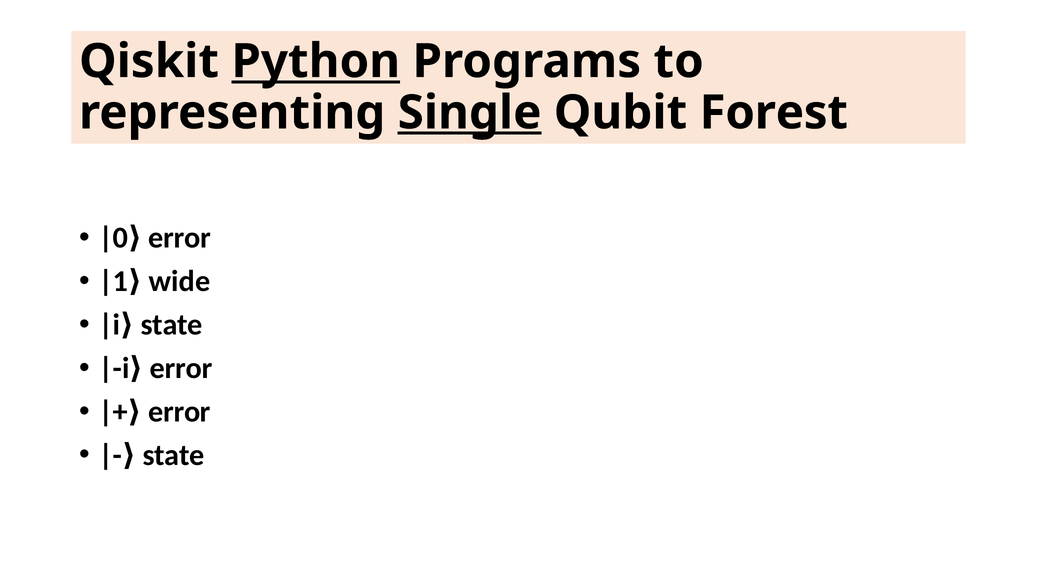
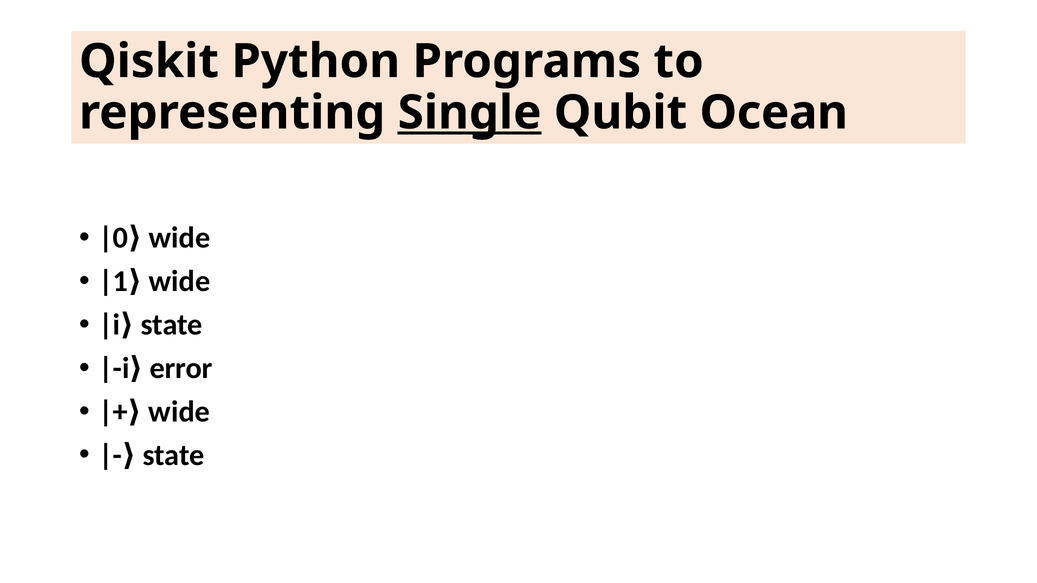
Python underline: present -> none
Forest: Forest -> Ocean
error at (180, 238): error -> wide
error at (179, 412): error -> wide
